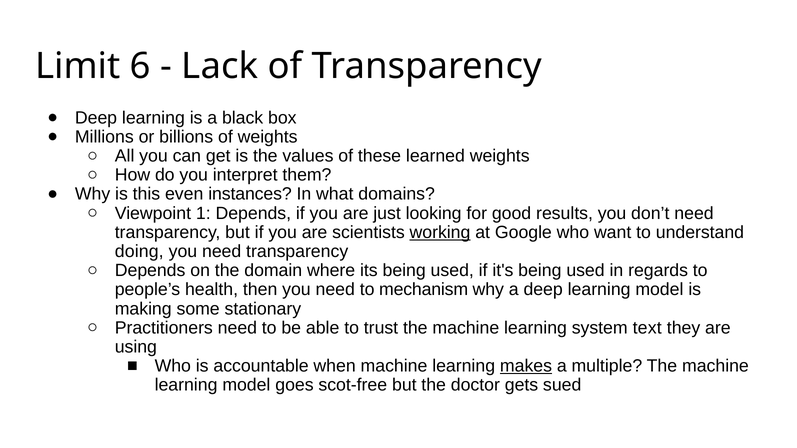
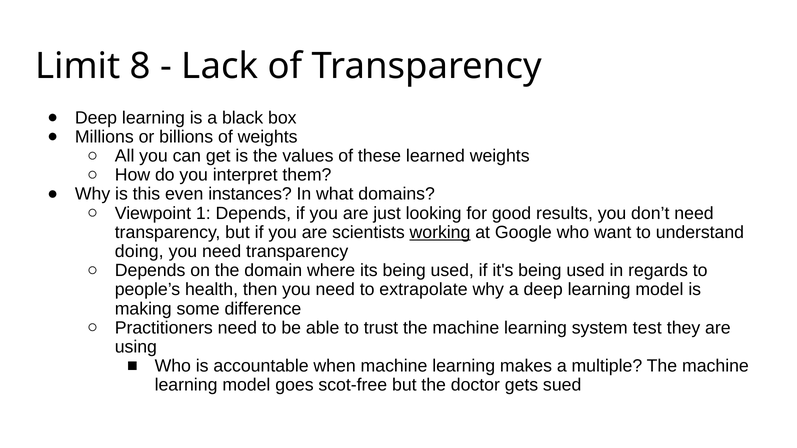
6: 6 -> 8
mechanism: mechanism -> extrapolate
stationary: stationary -> difference
text: text -> test
makes underline: present -> none
